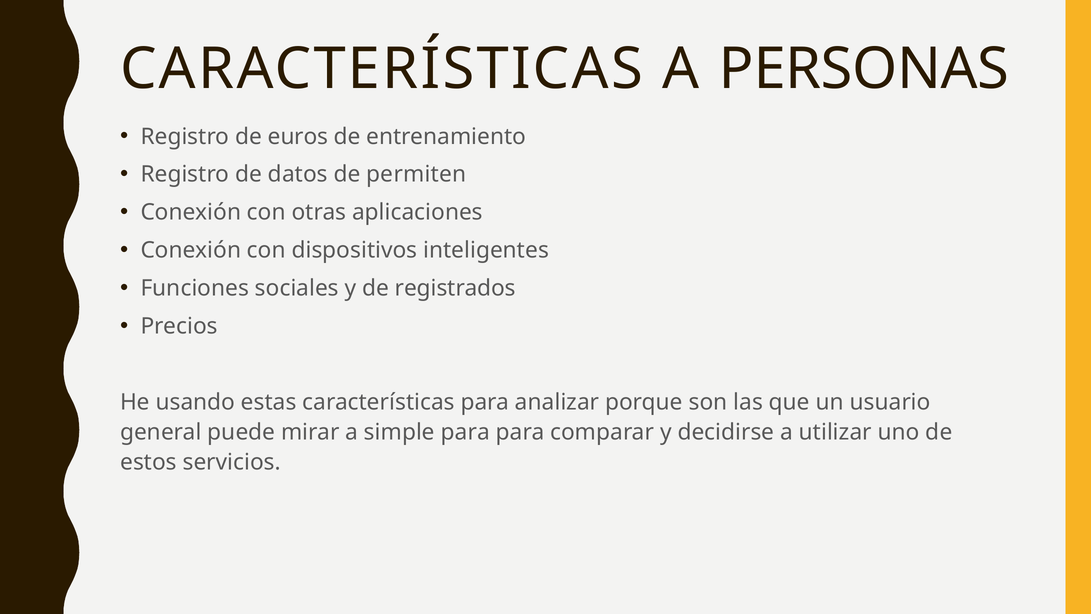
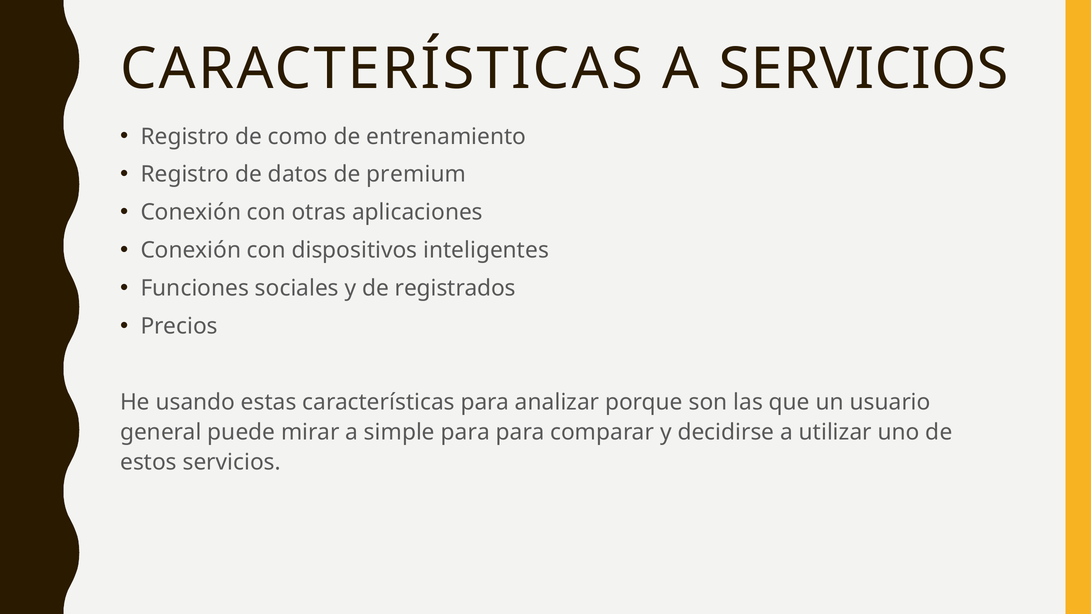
A PERSONAS: PERSONAS -> SERVICIOS
euros: euros -> como
permiten: permiten -> premium
